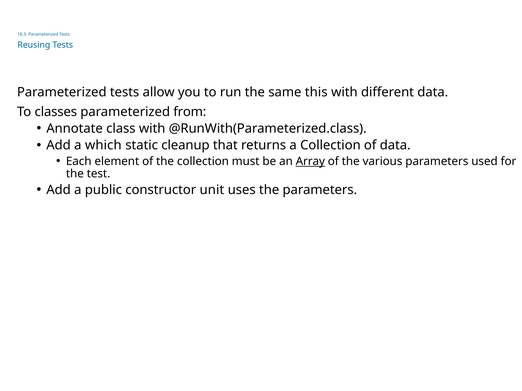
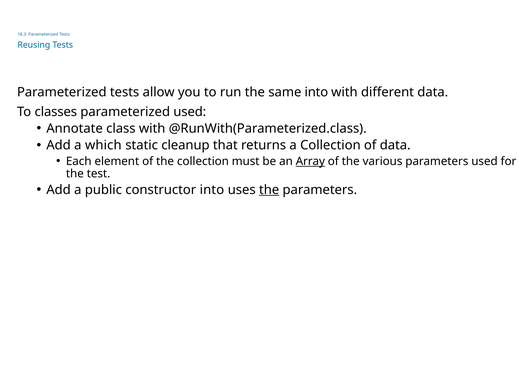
same this: this -> into
parameterized from: from -> used
constructor unit: unit -> into
the at (269, 190) underline: none -> present
